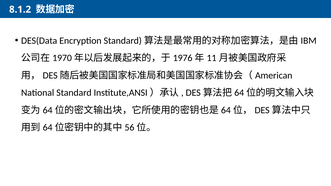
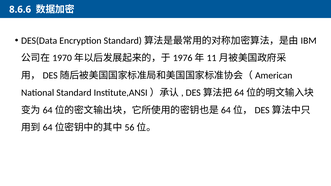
8.1.2: 8.1.2 -> 8.6.6
